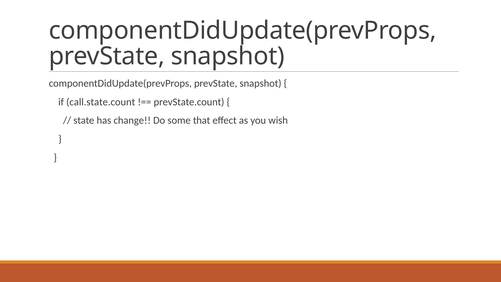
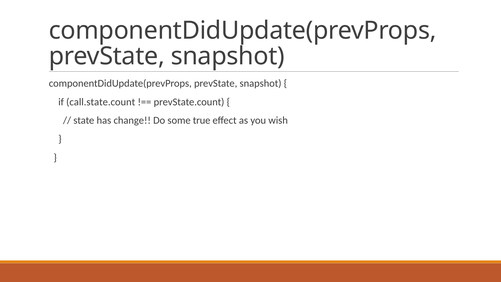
that: that -> true
